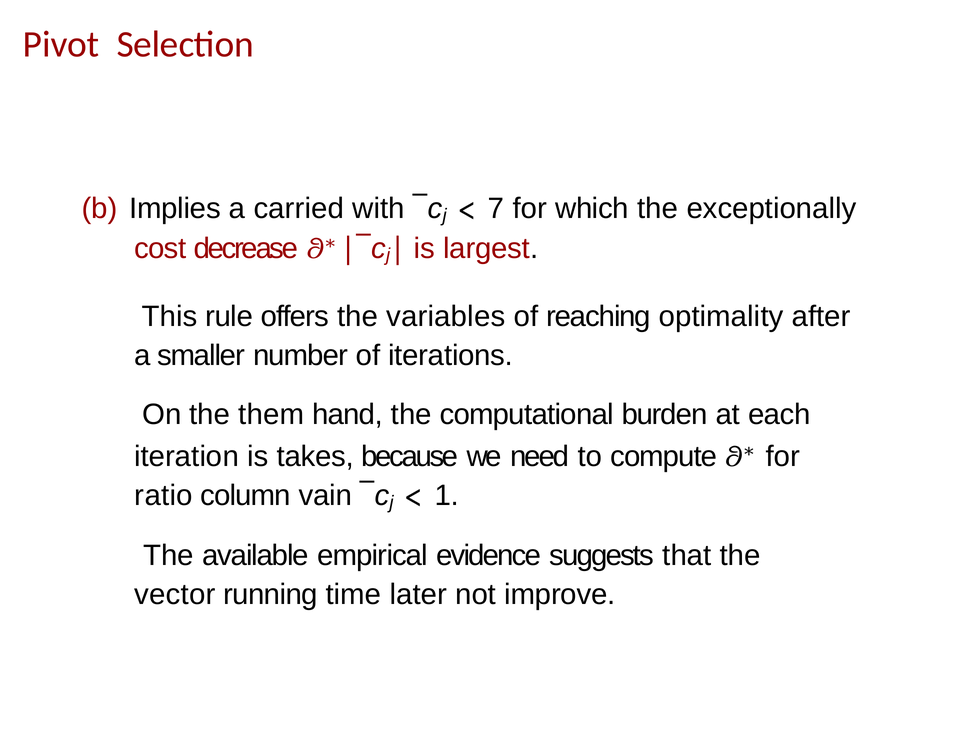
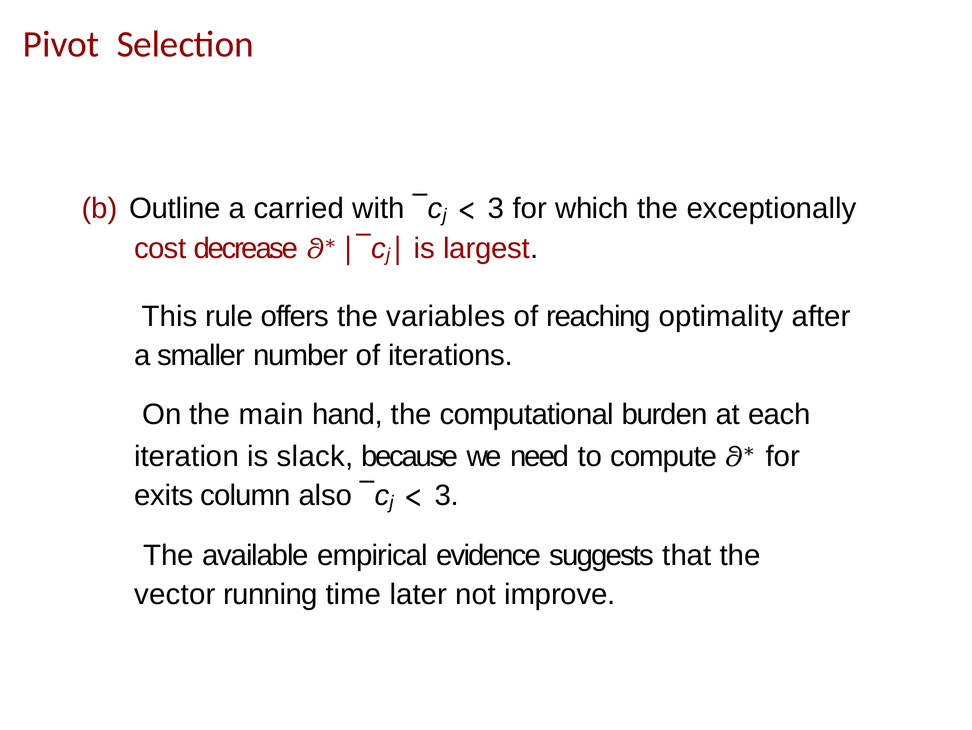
Implies: Implies -> Outline
7 at (496, 209): 7 -> 3
them: them -> main
takes: takes -> slack
ratio: ratio -> exits
vain: vain -> also
1 at (447, 495): 1 -> 3
